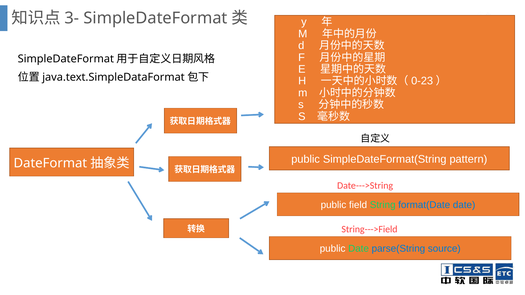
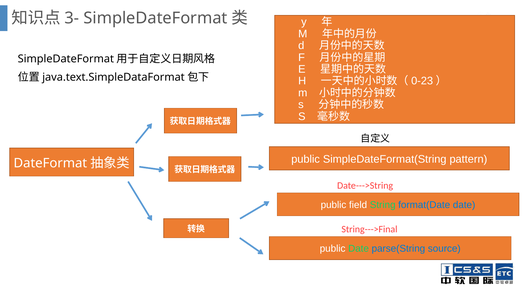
String--->Field: String--->Field -> String--->Final
